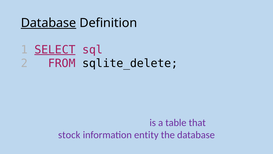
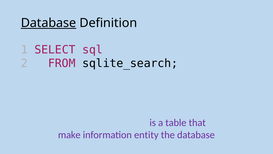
SELECT underline: present -> none
sqlite_delete: sqlite_delete -> sqlite_search
stock: stock -> make
